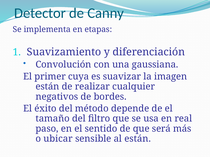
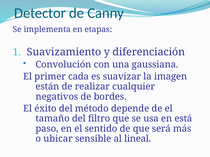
cuya: cuya -> cada
real: real -> está
al están: están -> lineal
